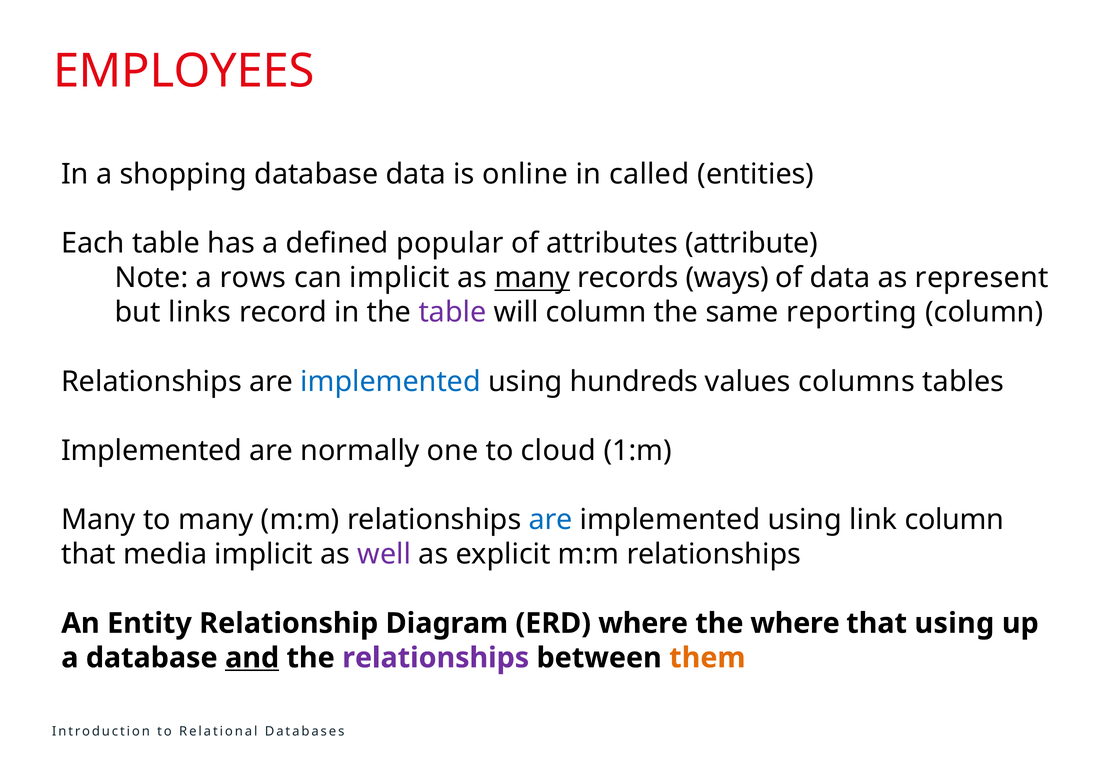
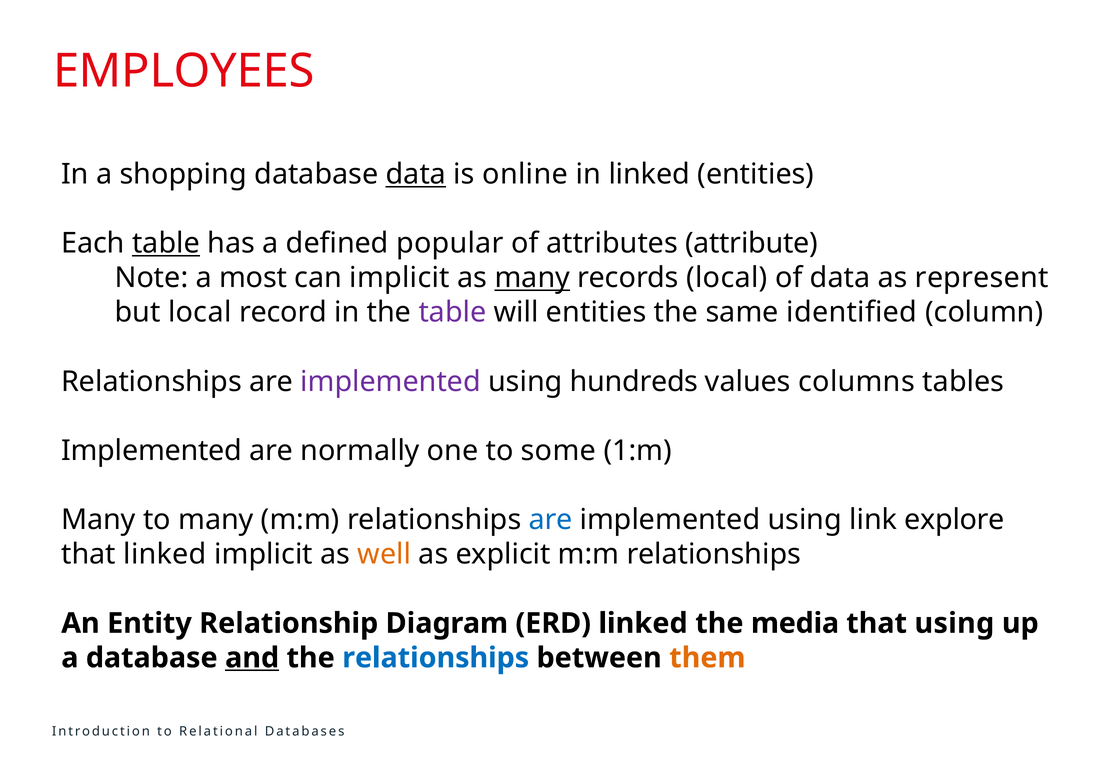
data at (416, 174) underline: none -> present
in called: called -> linked
table at (166, 243) underline: none -> present
rows: rows -> most
records ways: ways -> local
but links: links -> local
will column: column -> entities
reporting: reporting -> identified
implemented at (391, 381) colour: blue -> purple
cloud: cloud -> some
link column: column -> explore
that media: media -> linked
well colour: purple -> orange
ERD where: where -> linked
the where: where -> media
relationships at (436, 657) colour: purple -> blue
